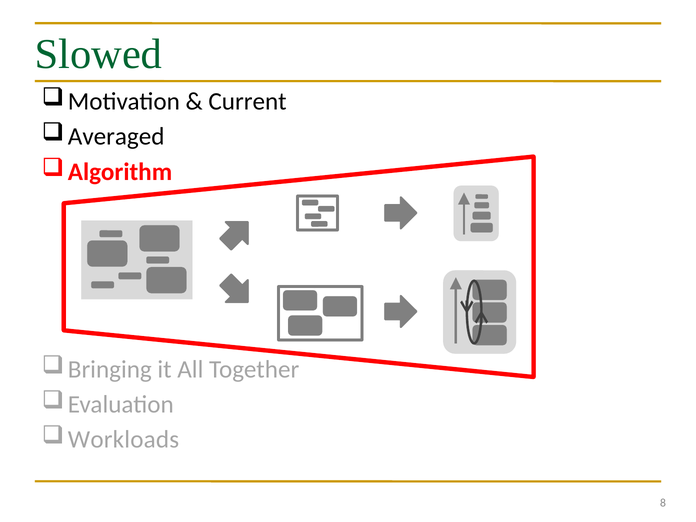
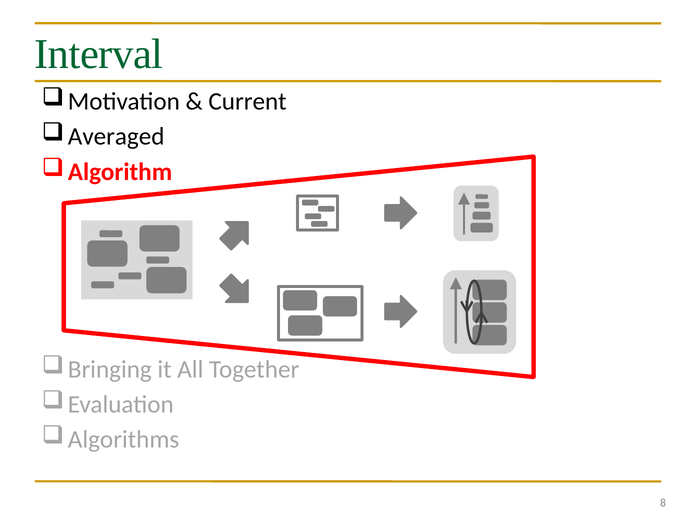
Slowed: Slowed -> Interval
Workloads: Workloads -> Algorithms
